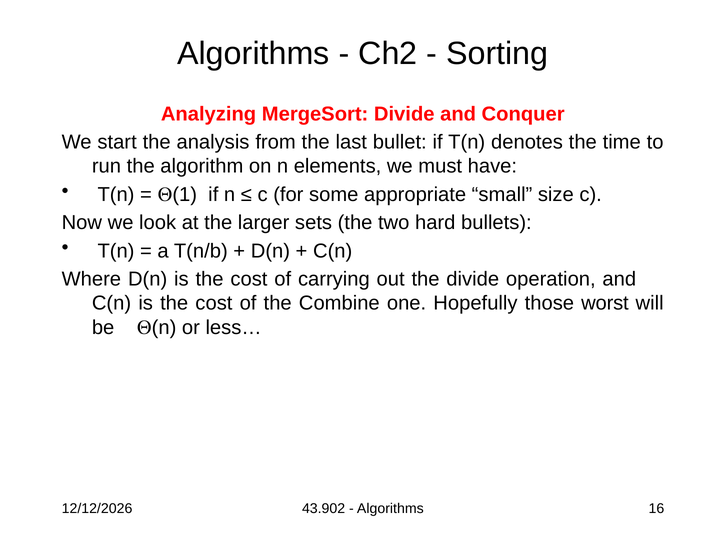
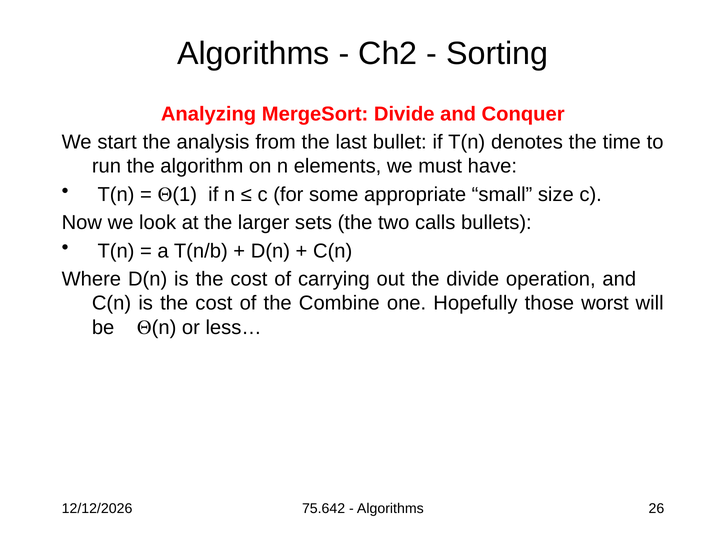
hard: hard -> calls
43.902: 43.902 -> 75.642
16: 16 -> 26
